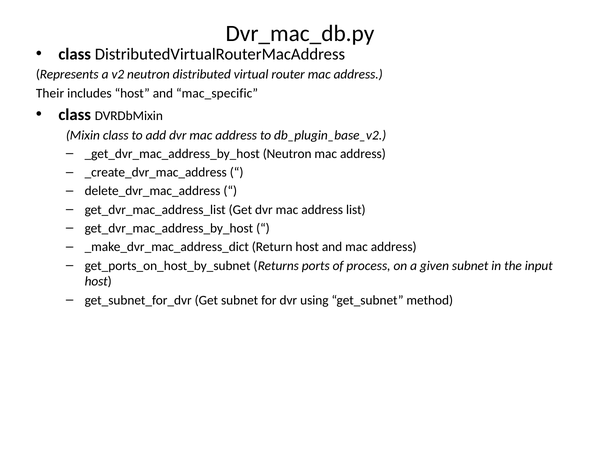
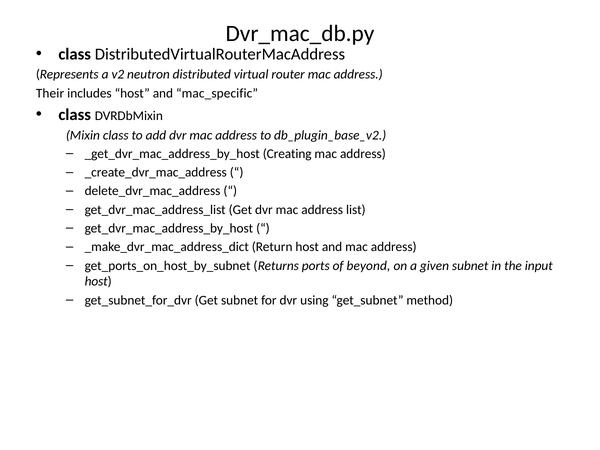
_get_dvr_mac_address_by_host Neutron: Neutron -> Creating
process: process -> beyond
